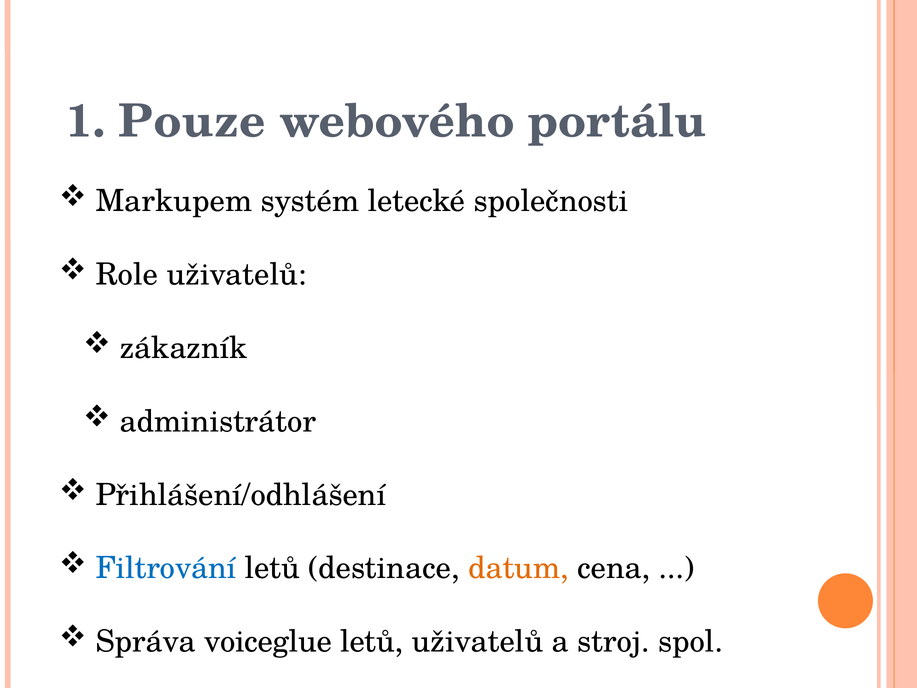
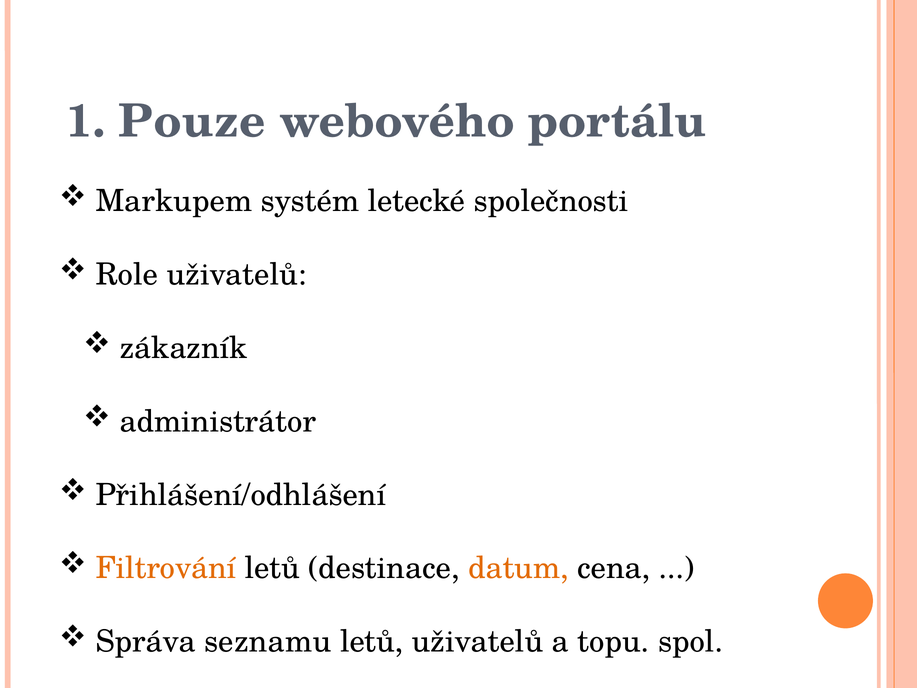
Filtrování colour: blue -> orange
voiceglue: voiceglue -> seznamu
stroj: stroj -> topu
